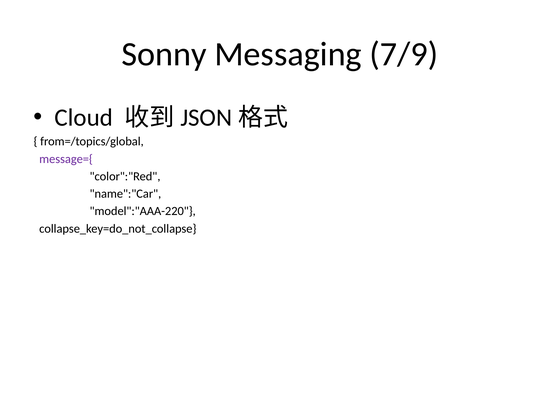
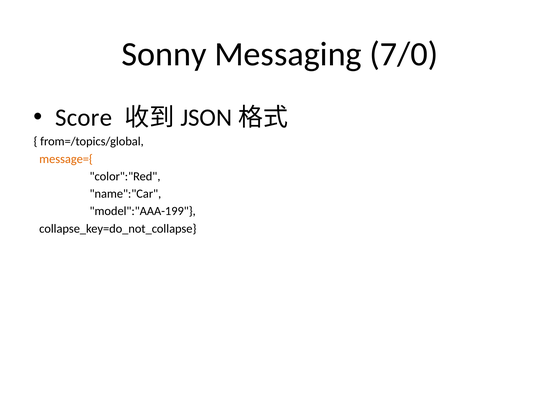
7/9: 7/9 -> 7/0
Cloud: Cloud -> Score
message={ colour: purple -> orange
model":"AAA-220: model":"AAA-220 -> model":"AAA-199
